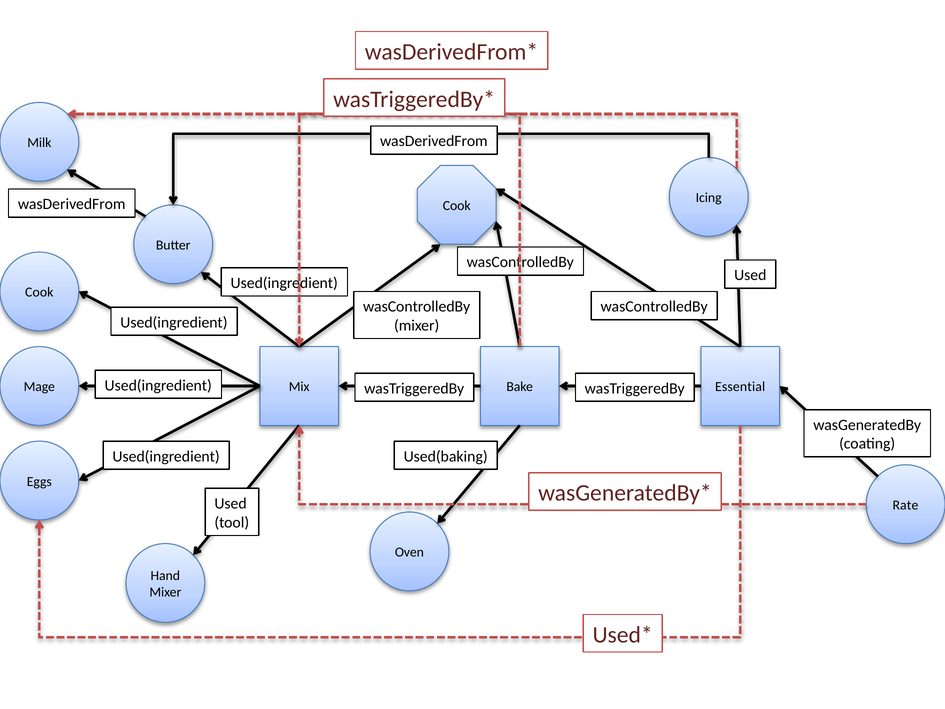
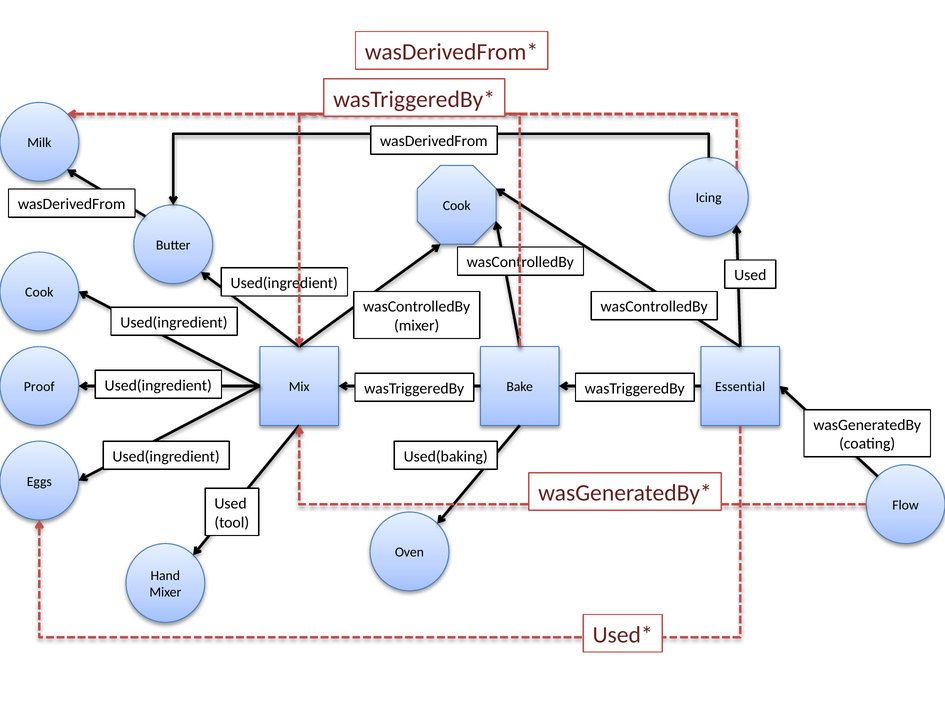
Mage: Mage -> Proof
Rate: Rate -> Flow
